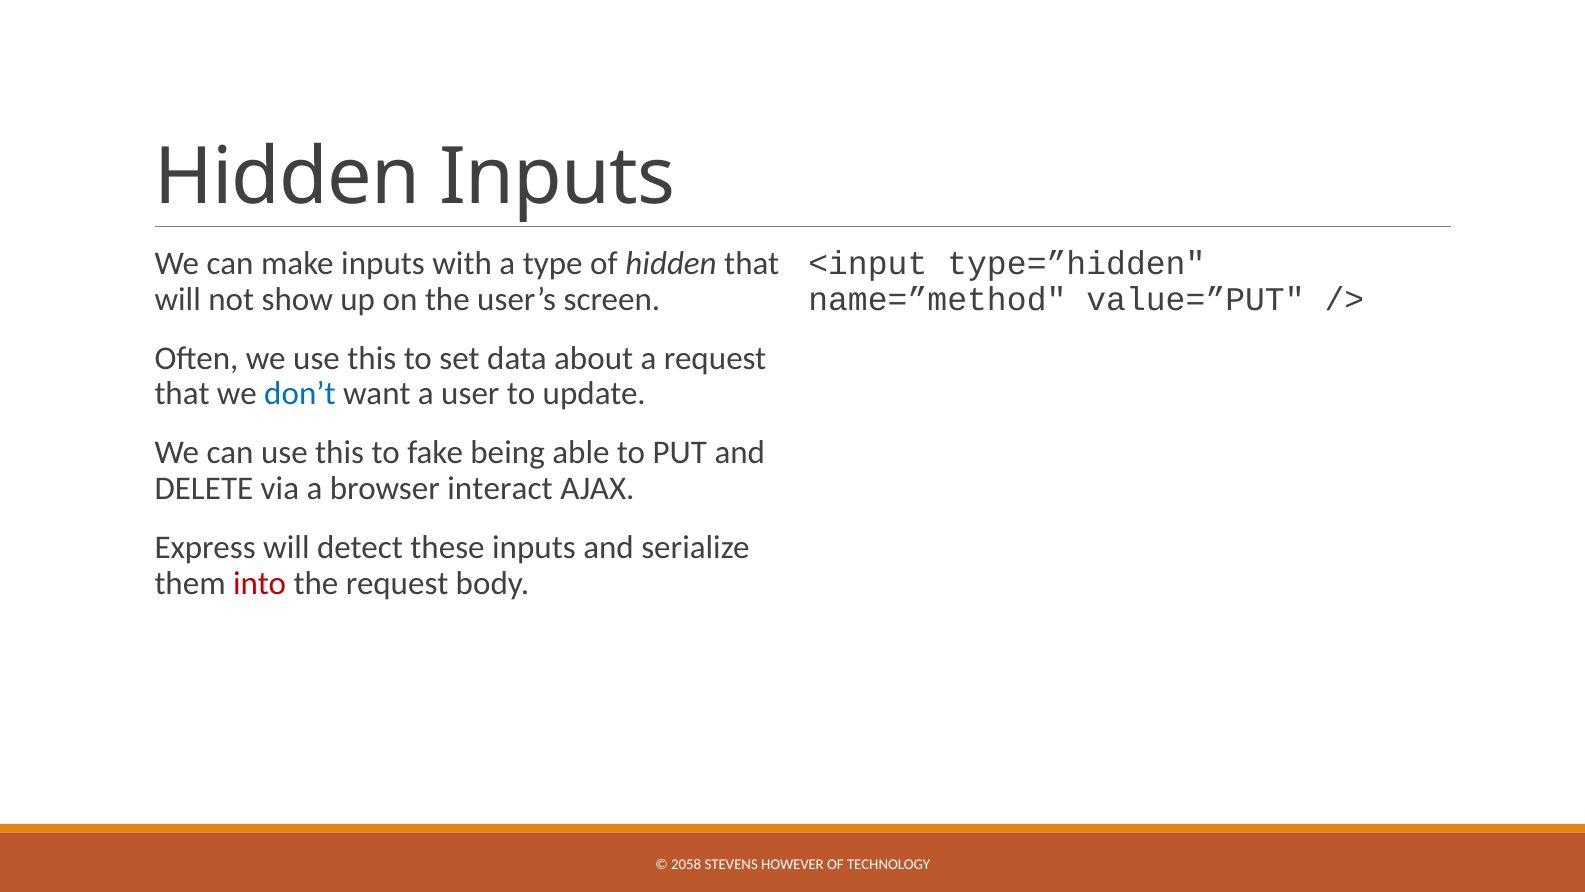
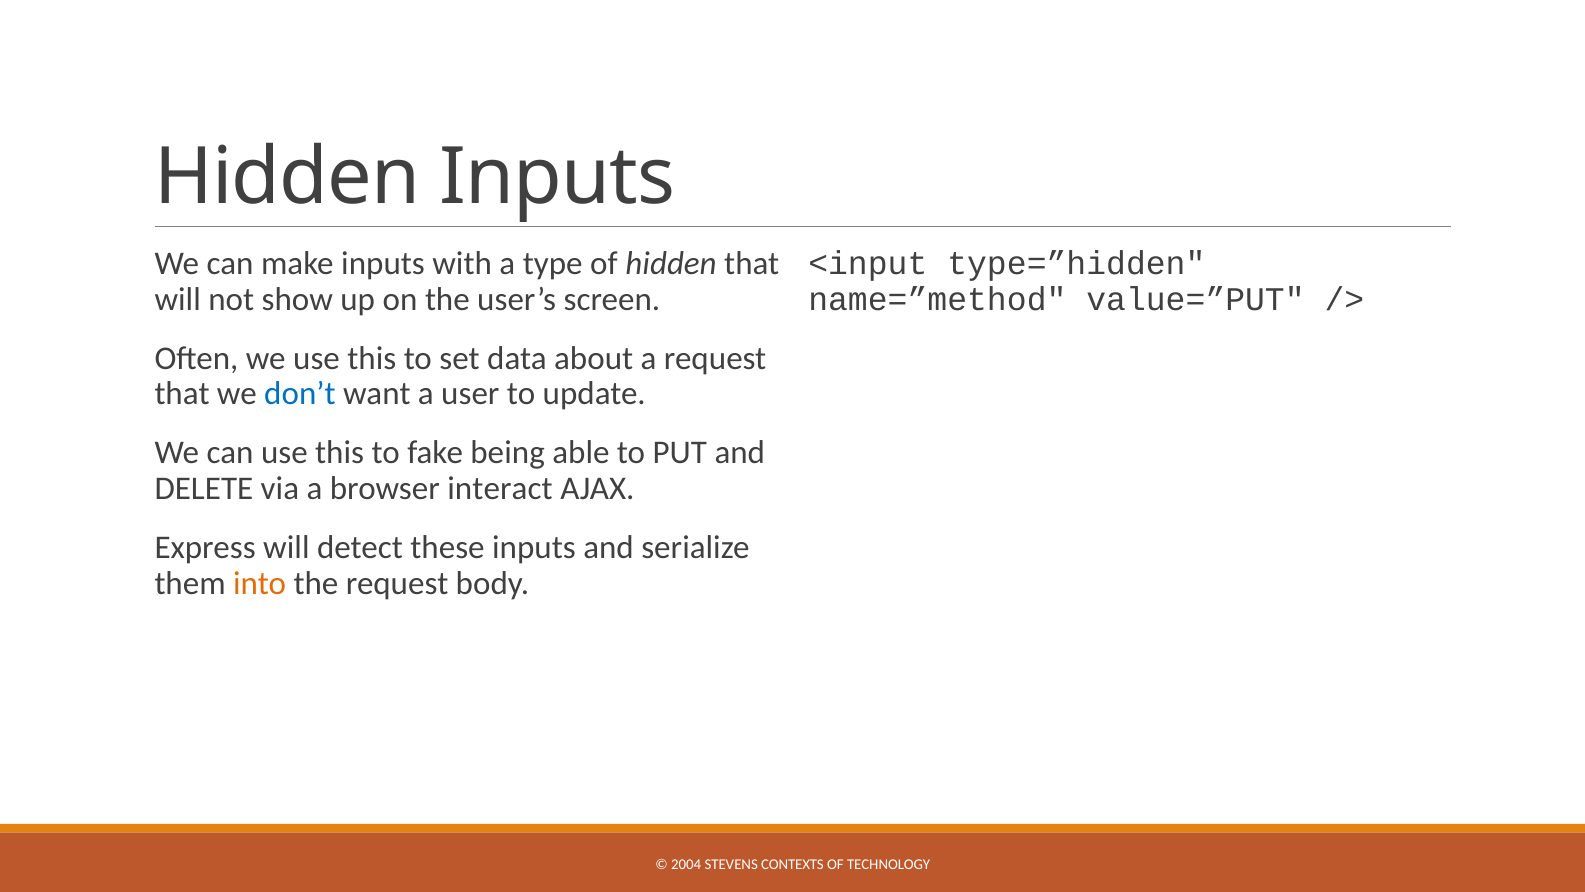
into colour: red -> orange
2058: 2058 -> 2004
HOWEVER: HOWEVER -> CONTEXTS
